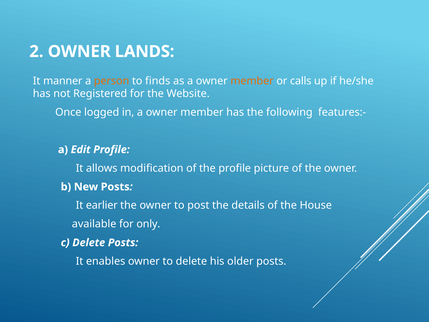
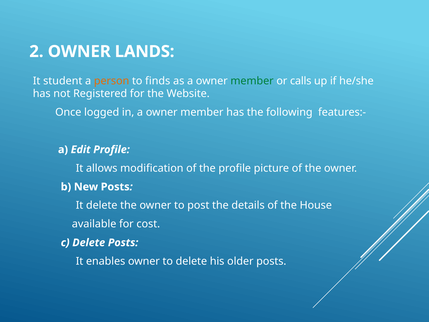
manner: manner -> student
member at (252, 81) colour: orange -> green
It earlier: earlier -> delete
only: only -> cost
